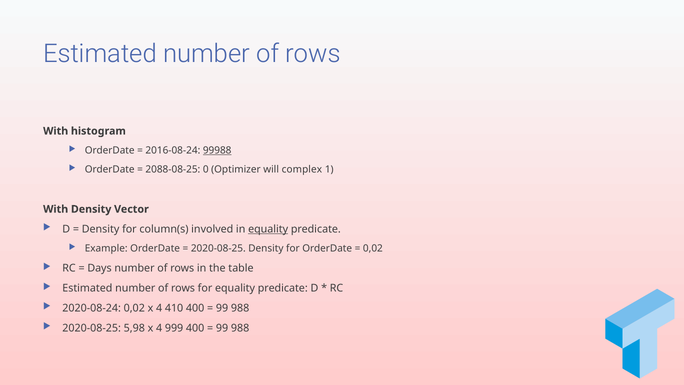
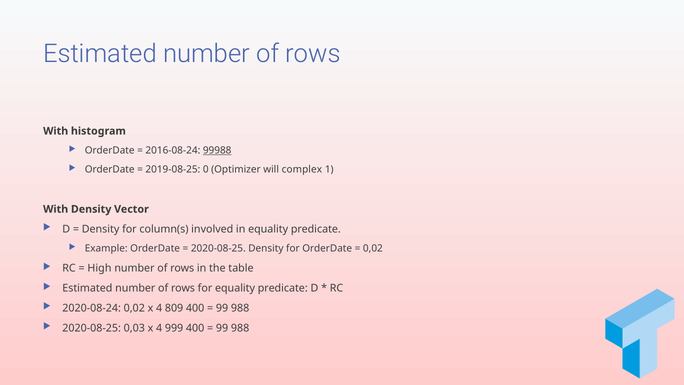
2088-08-25: 2088-08-25 -> 2019-08-25
equality at (268, 229) underline: present -> none
Days: Days -> High
410: 410 -> 809
5,98: 5,98 -> 0,03
